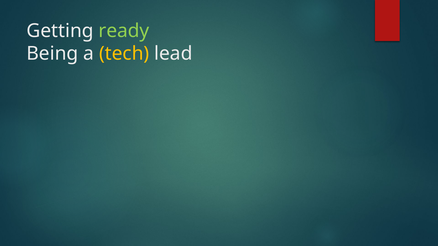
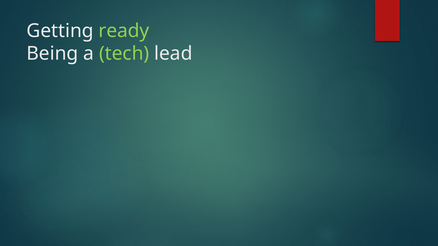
tech colour: yellow -> light green
